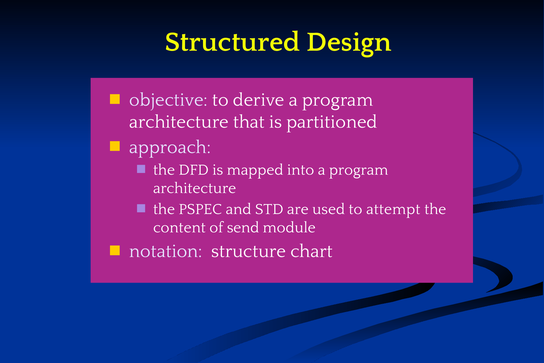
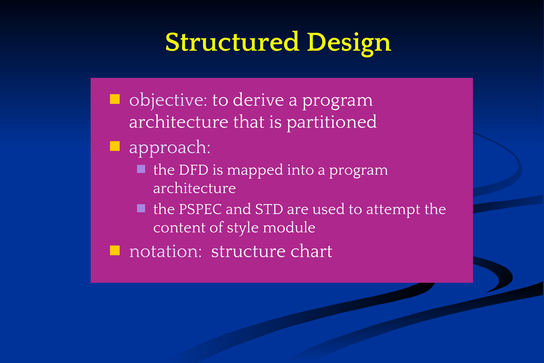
send: send -> style
